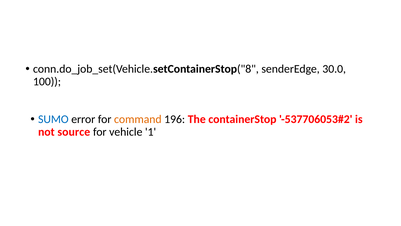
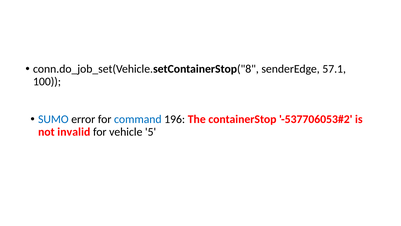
30.0: 30.0 -> 57.1
command colour: orange -> blue
source: source -> invalid
1: 1 -> 5
